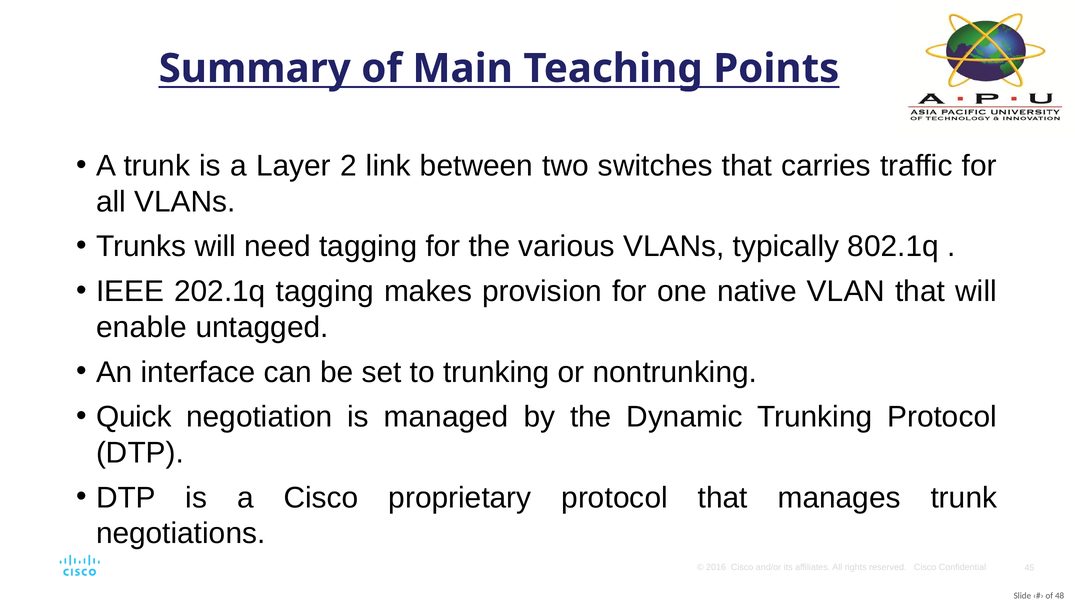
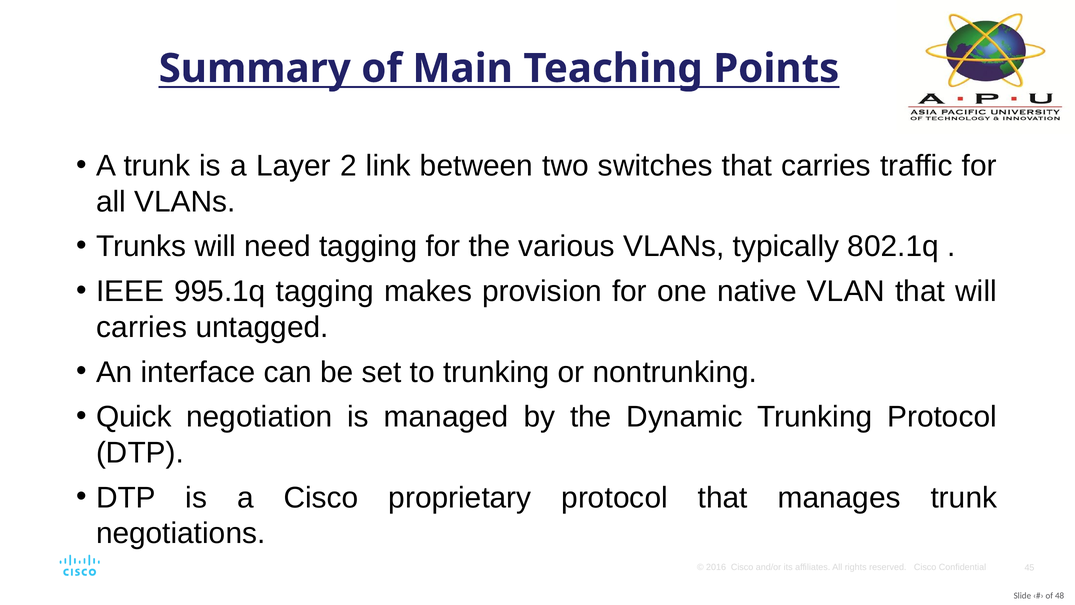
202.1q: 202.1q -> 995.1q
enable at (142, 327): enable -> carries
